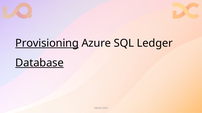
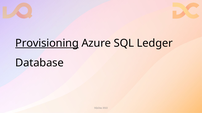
Database underline: present -> none
